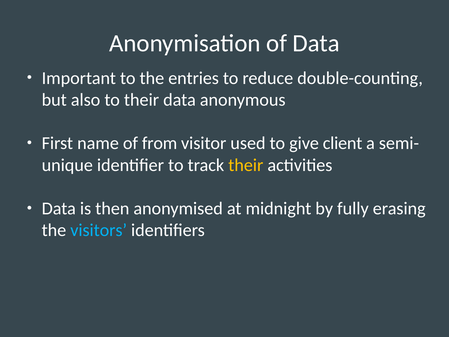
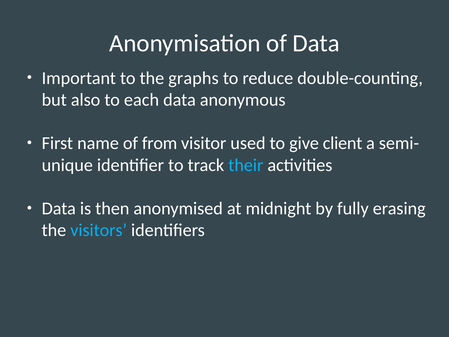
entries: entries -> graphs
to their: their -> each
their at (246, 165) colour: yellow -> light blue
